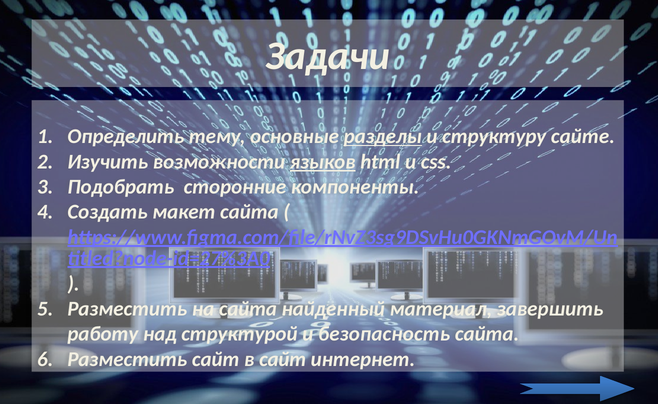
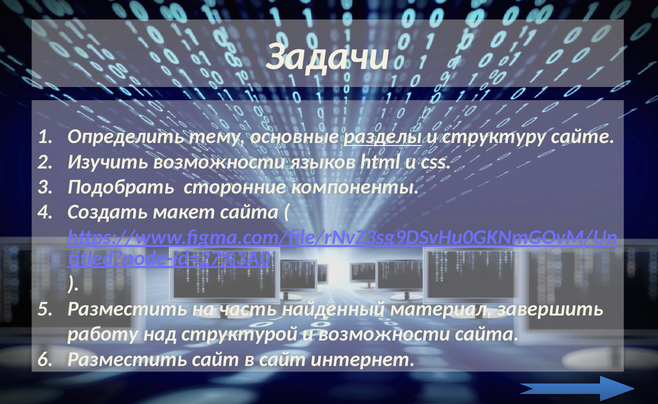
языков underline: present -> none
на сайта: сайта -> часть
и безопасность: безопасность -> возможности
